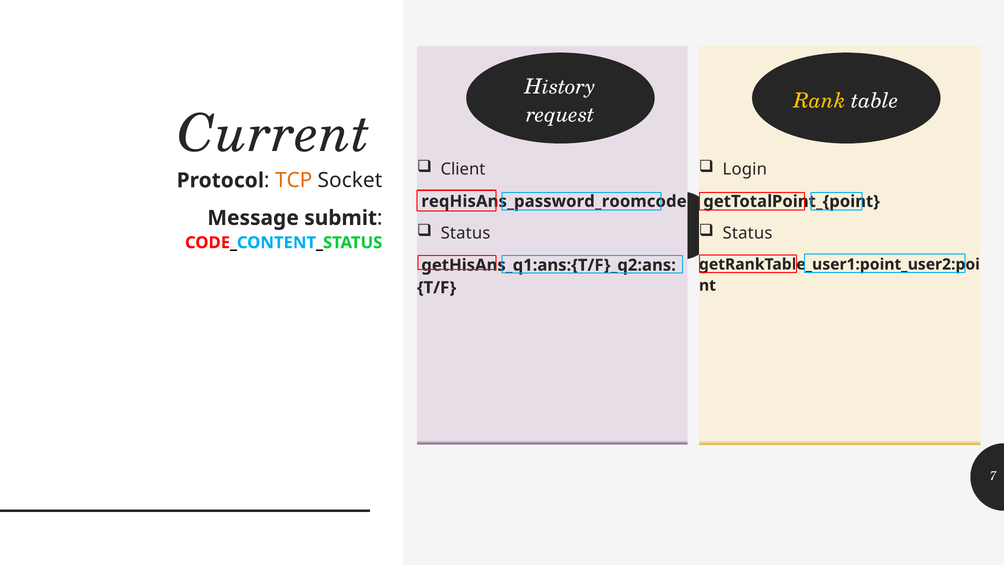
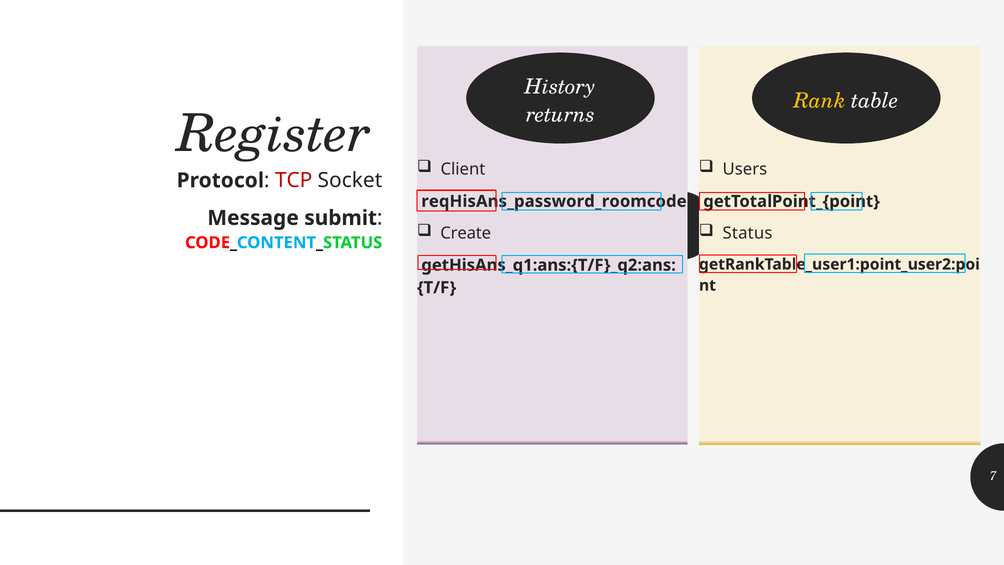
request: request -> returns
Current: Current -> Register
Login: Login -> Users
TCP colour: orange -> red
Status at (466, 233): Status -> Create
